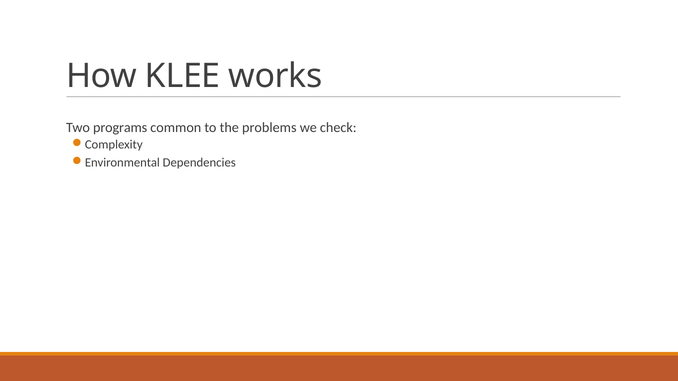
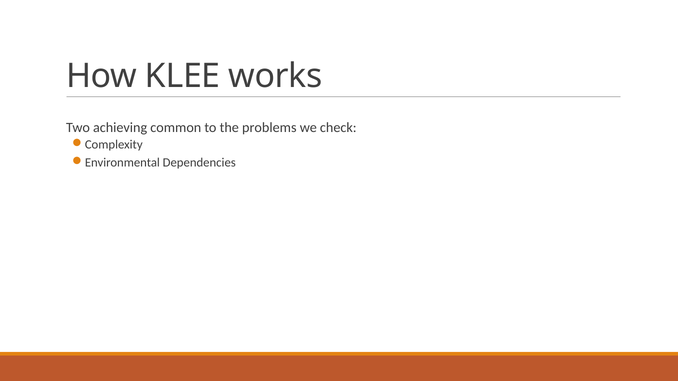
programs: programs -> achieving
